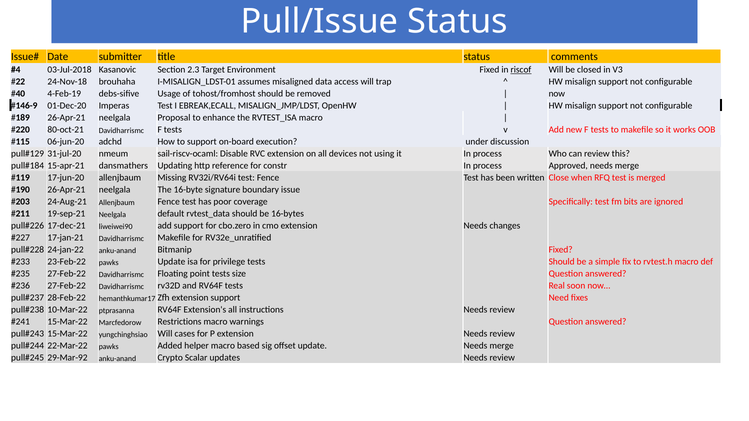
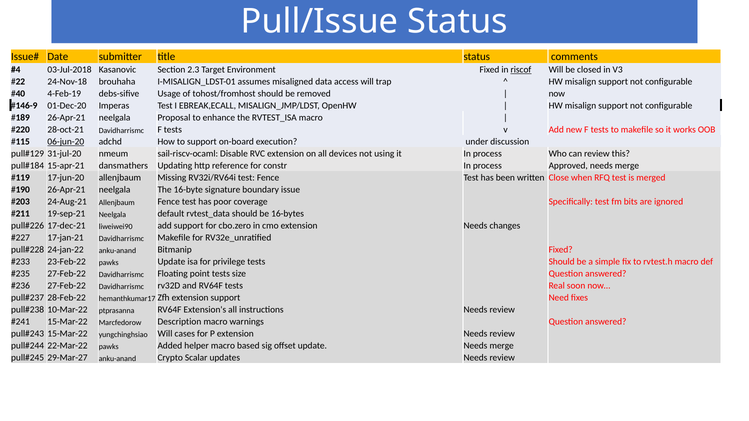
80-oct-21: 80-oct-21 -> 28-oct-21
06-jun-20 underline: none -> present
Restrictions: Restrictions -> Description
29-Mar-92: 29-Mar-92 -> 29-Mar-27
